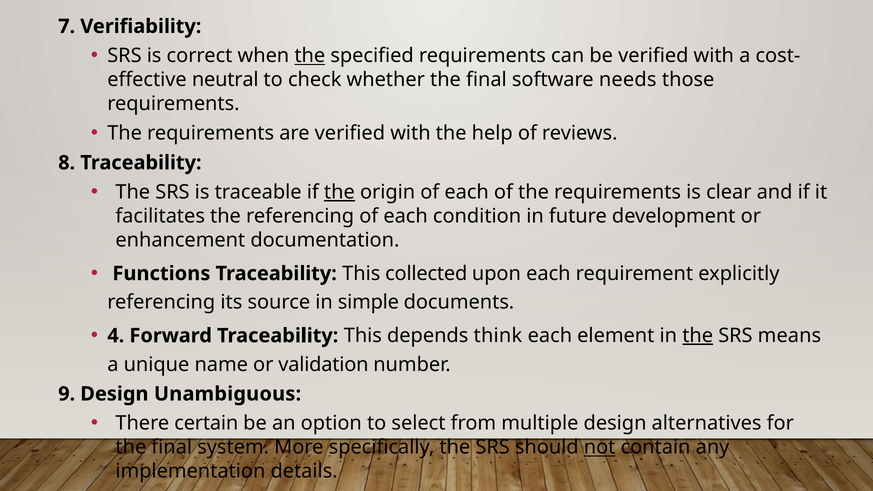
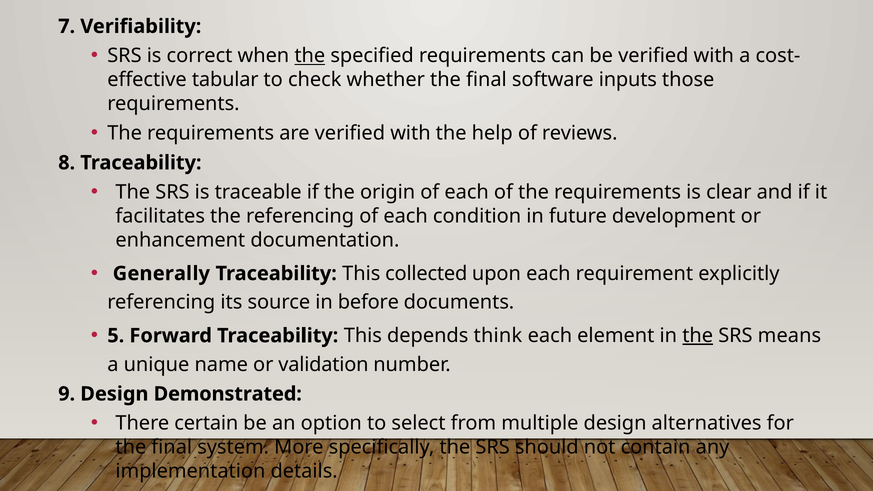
neutral: neutral -> tabular
needs: needs -> inputs
the at (339, 192) underline: present -> none
Functions: Functions -> Generally
simple: simple -> before
4: 4 -> 5
Unambiguous: Unambiguous -> Demonstrated
not underline: present -> none
